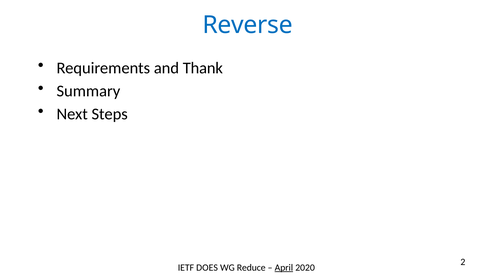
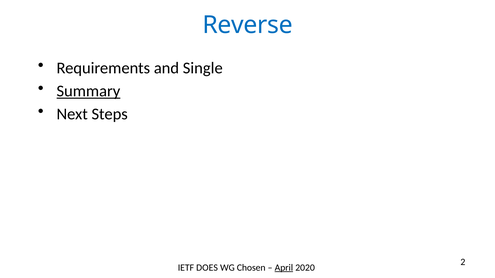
Thank: Thank -> Single
Summary underline: none -> present
Reduce: Reduce -> Chosen
